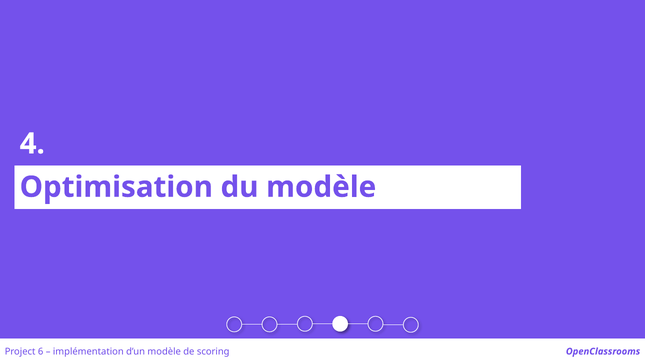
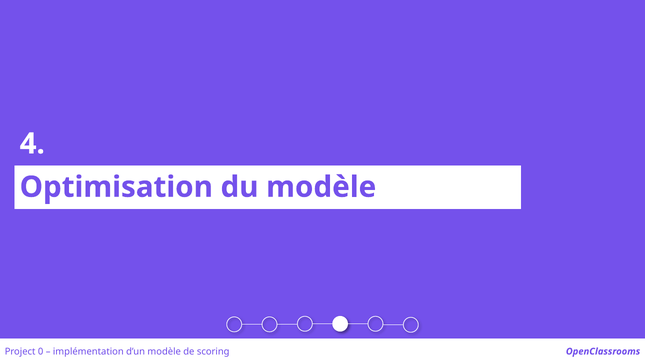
6: 6 -> 0
